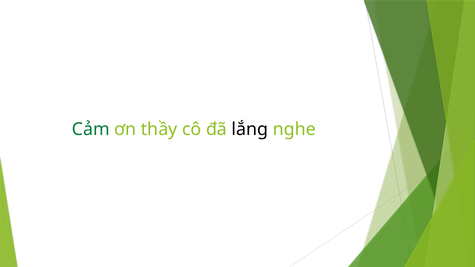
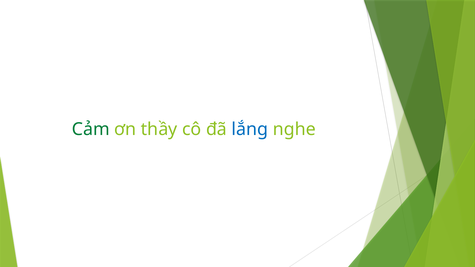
lắng colour: black -> blue
